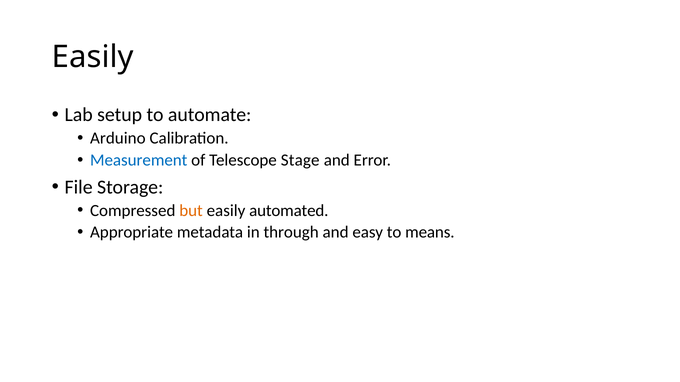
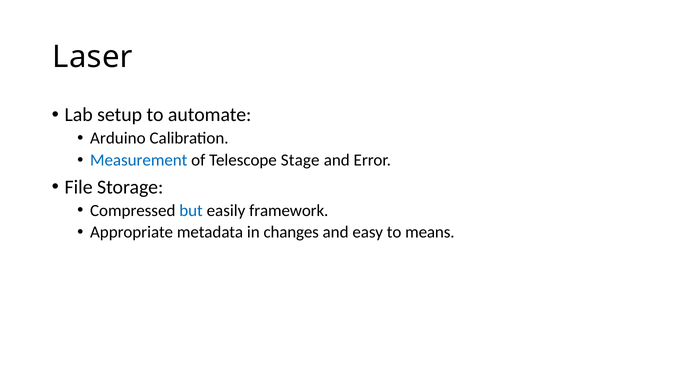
Easily at (93, 57): Easily -> Laser
but colour: orange -> blue
automated: automated -> framework
through: through -> changes
